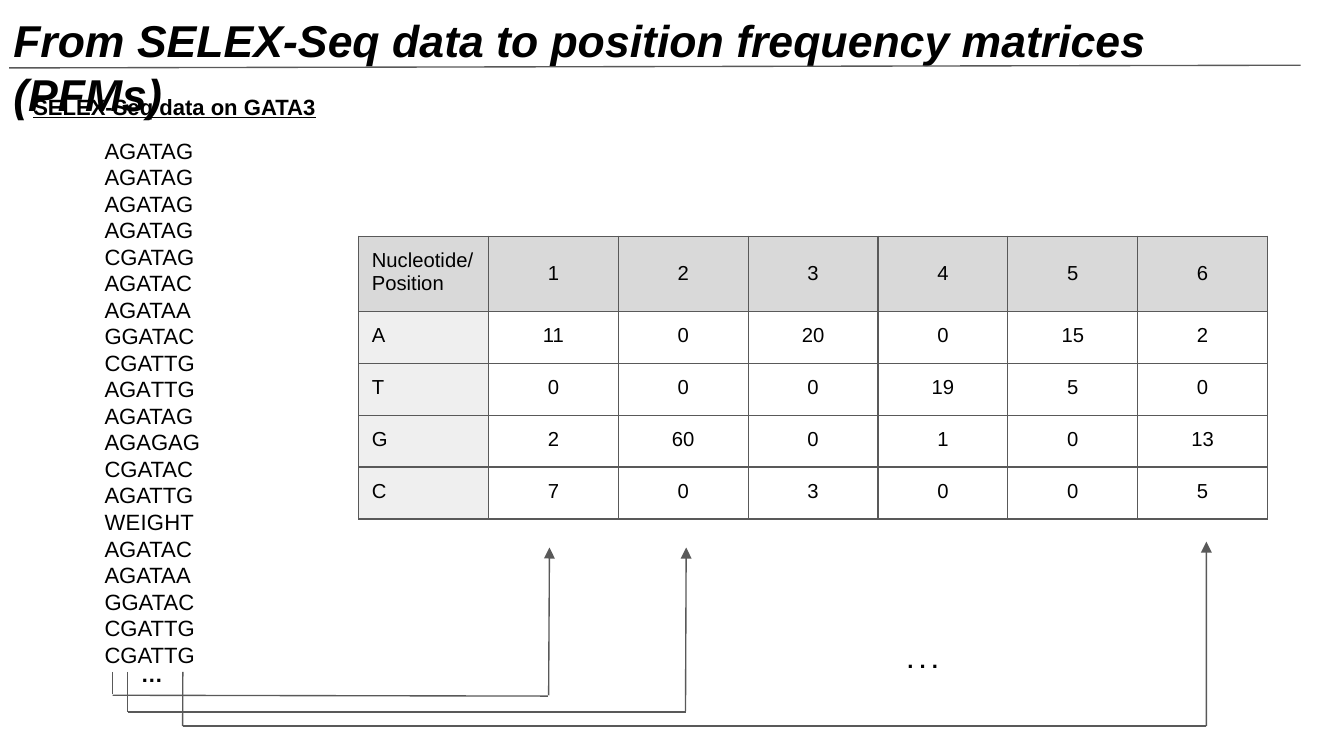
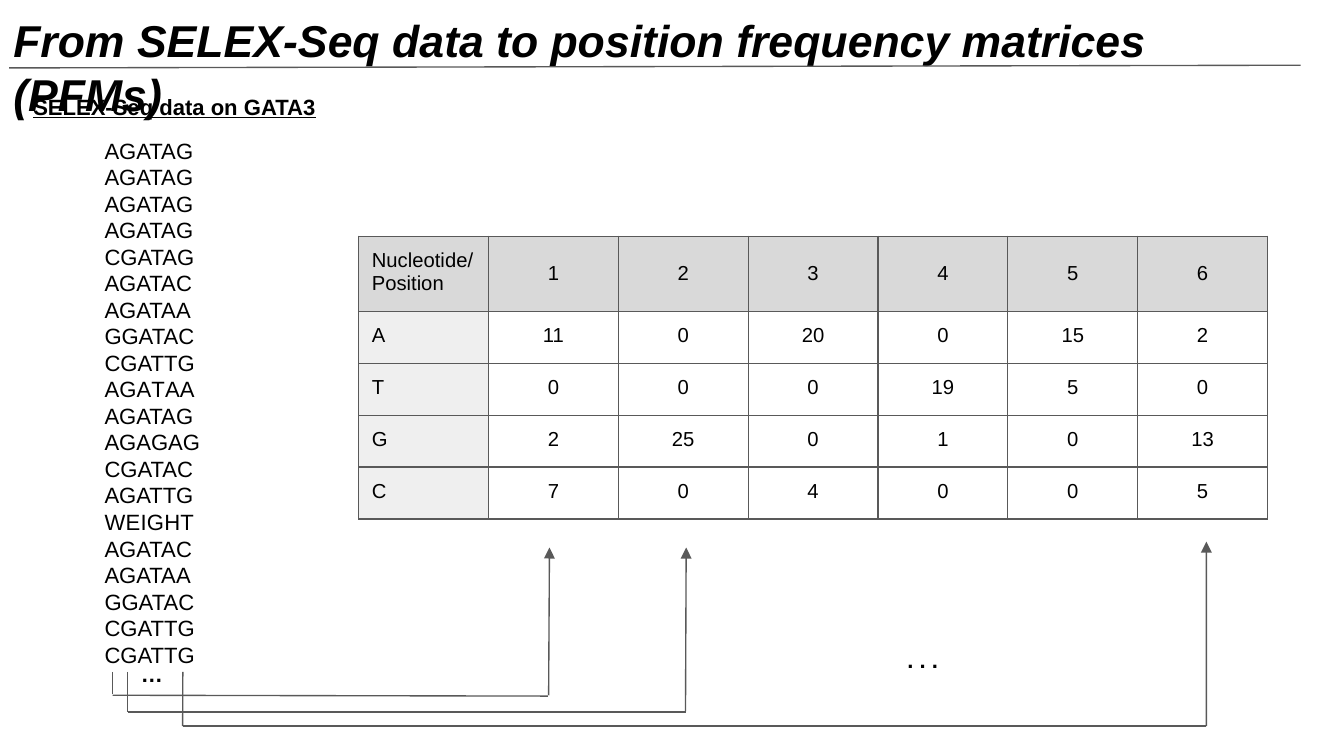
AGATTG at (150, 390): AGATTG -> AGATAA
60: 60 -> 25
0 3: 3 -> 4
